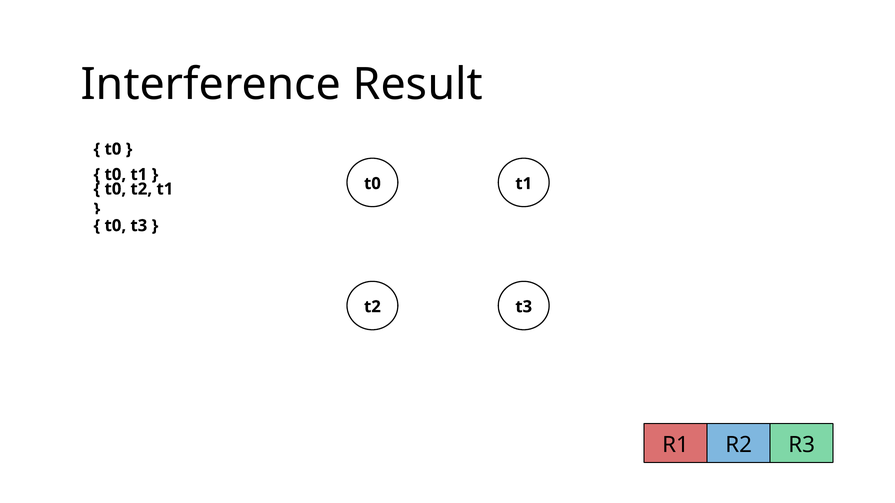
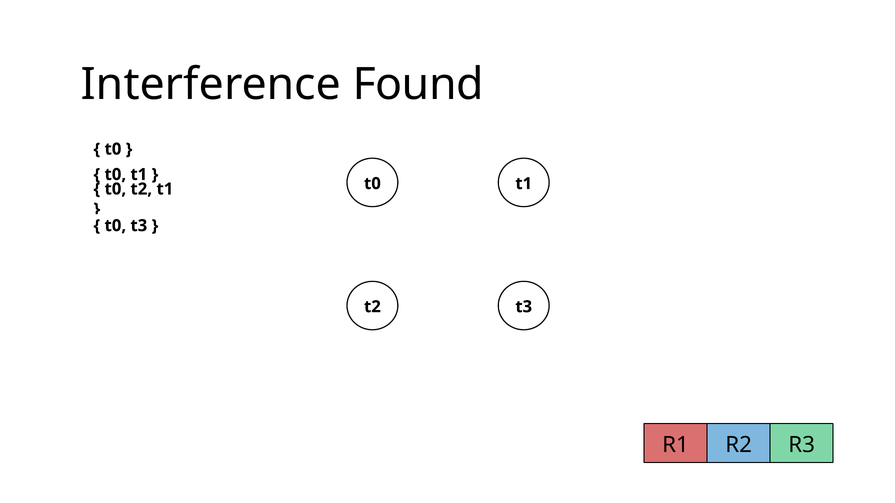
Result: Result -> Found
